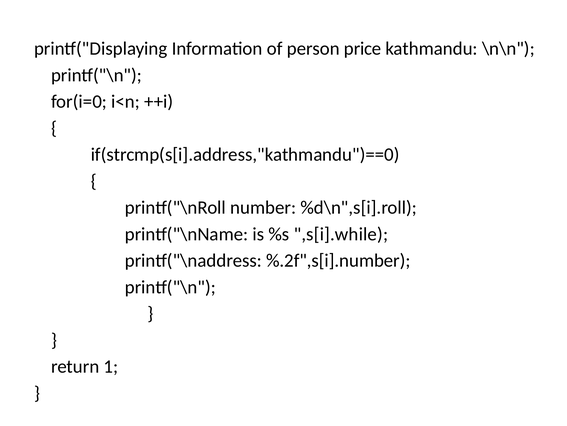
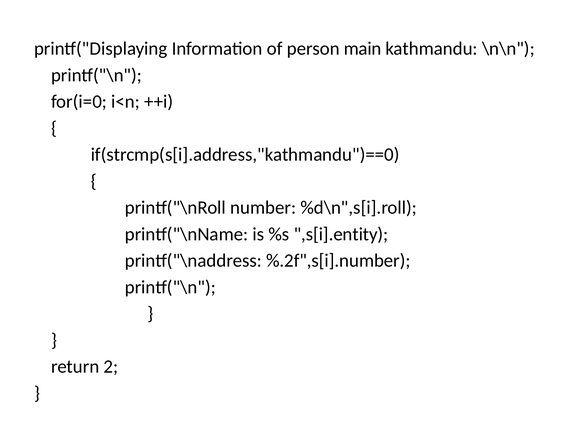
price: price -> main
,s[i].while: ,s[i].while -> ,s[i].entity
1: 1 -> 2
